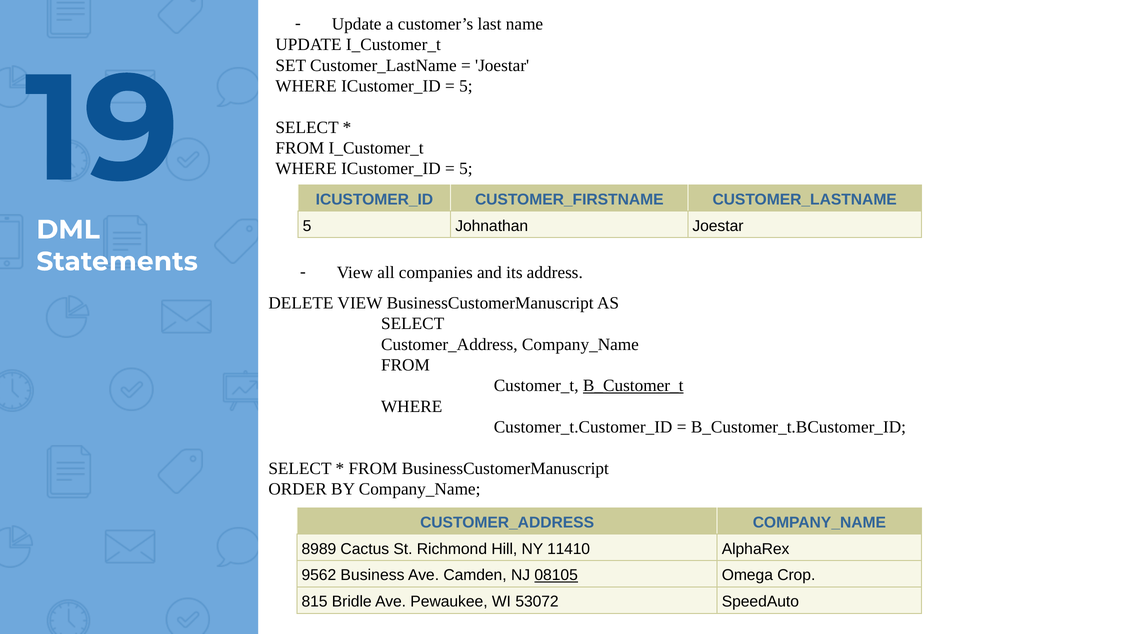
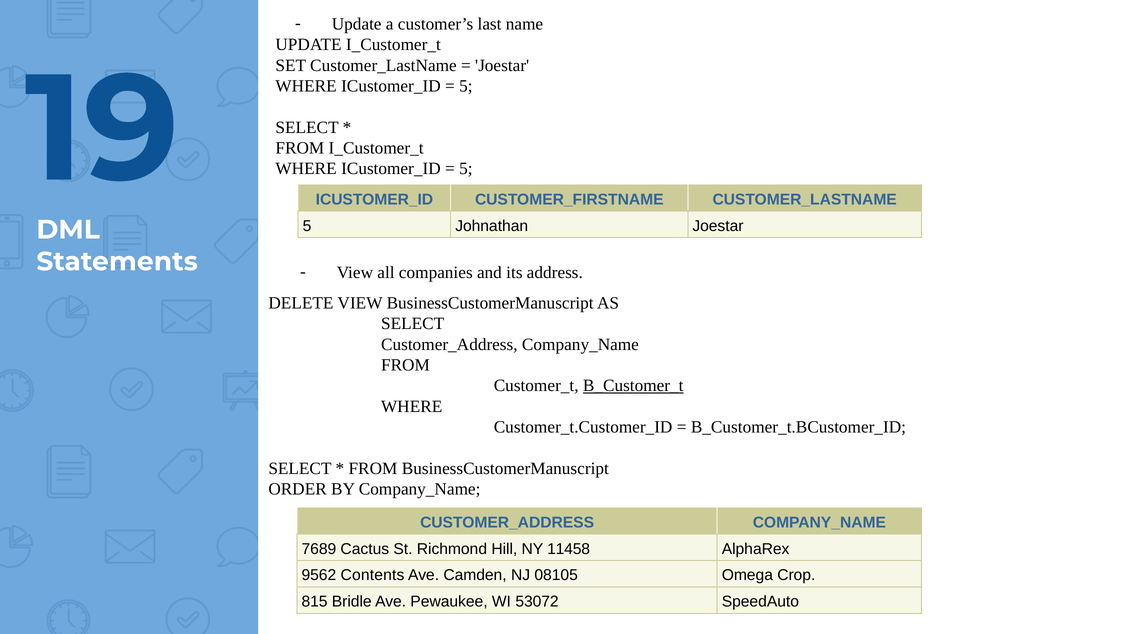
8989: 8989 -> 7689
11410: 11410 -> 11458
Business: Business -> Contents
08105 underline: present -> none
